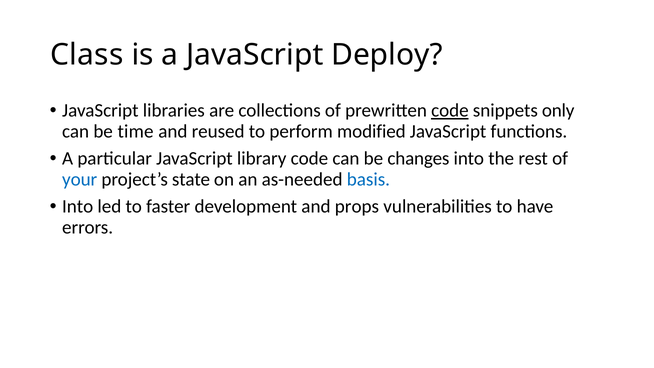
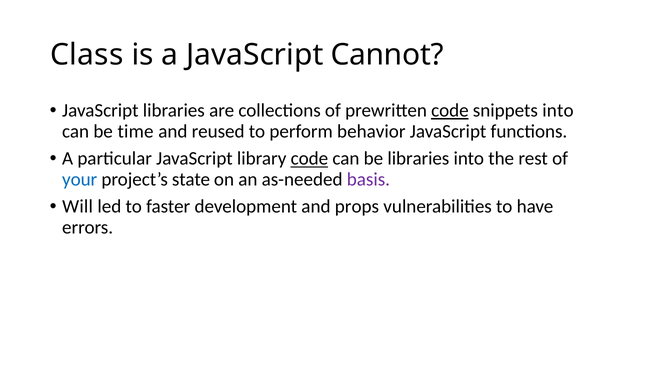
Deploy: Deploy -> Cannot
snippets only: only -> into
modified: modified -> behavior
code at (309, 159) underline: none -> present
be changes: changes -> libraries
basis colour: blue -> purple
Into at (78, 207): Into -> Will
